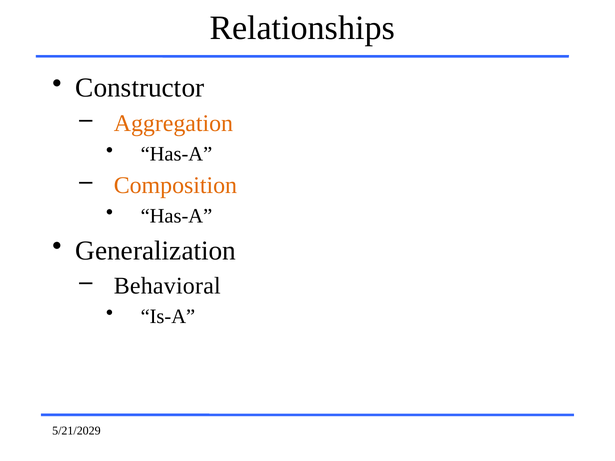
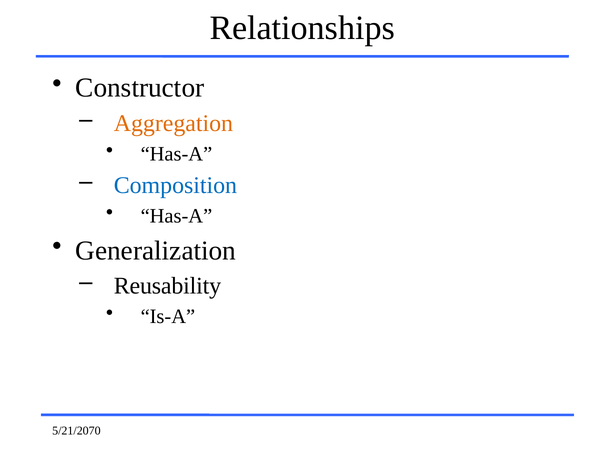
Composition colour: orange -> blue
Behavioral: Behavioral -> Reusability
5/21/2029: 5/21/2029 -> 5/21/2070
